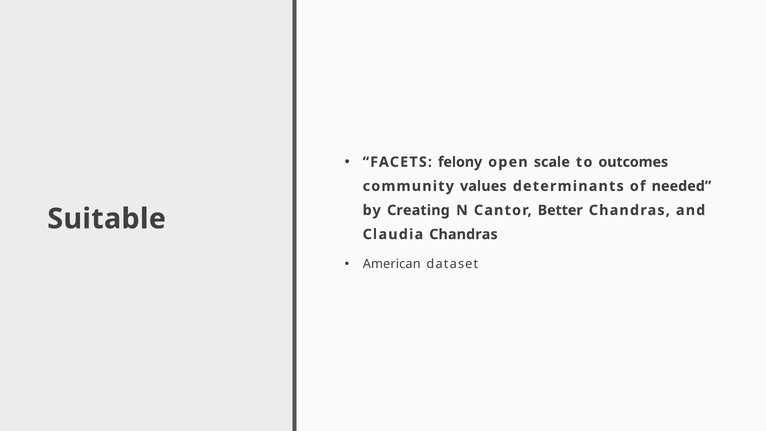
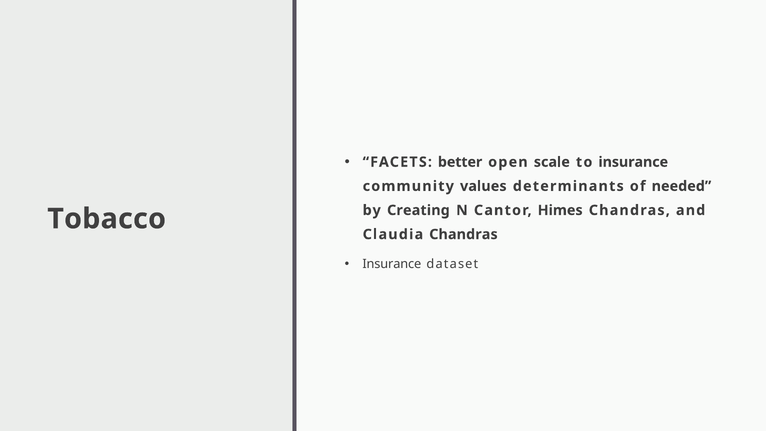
felony: felony -> better
to outcomes: outcomes -> insurance
Better: Better -> Himes
Suitable: Suitable -> Tobacco
American at (392, 264): American -> Insurance
